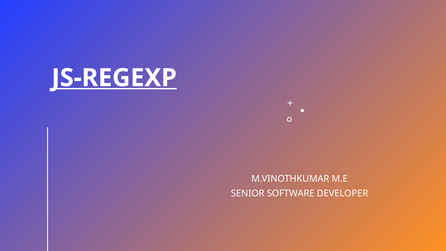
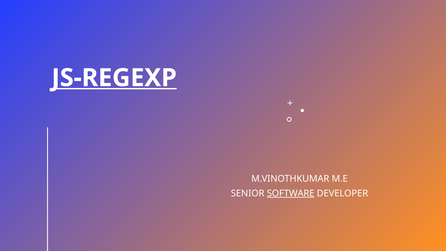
SOFTWARE underline: none -> present
